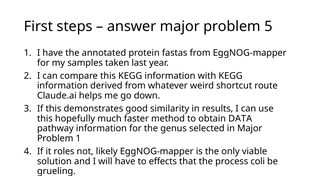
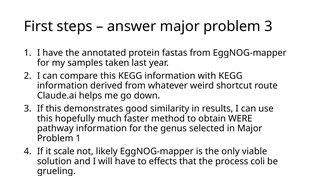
problem 5: 5 -> 3
DATA: DATA -> WERE
roles: roles -> scale
